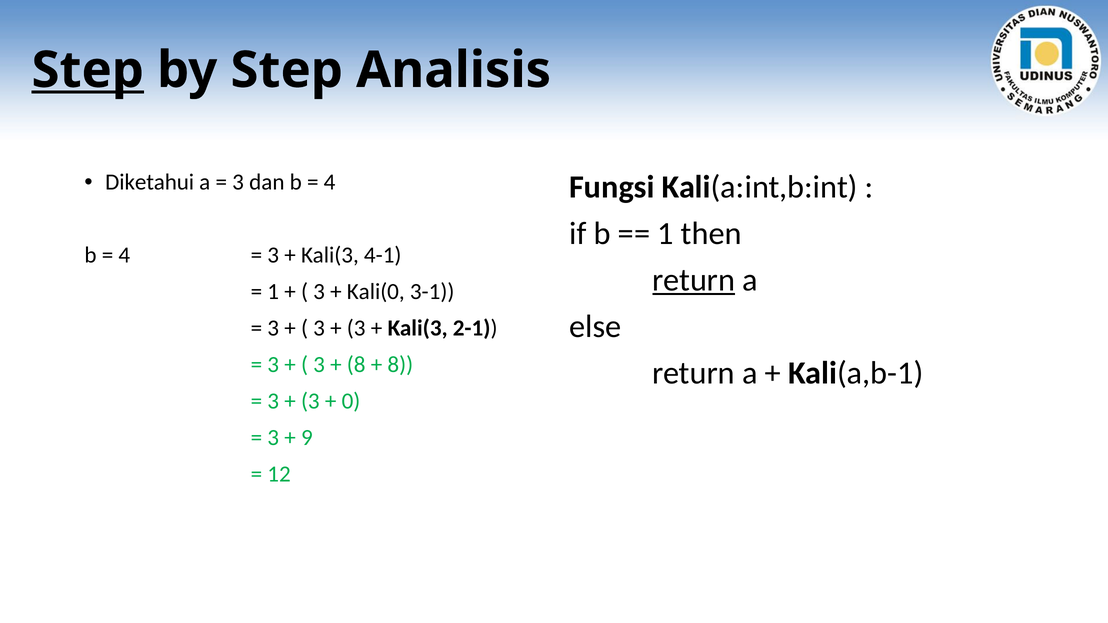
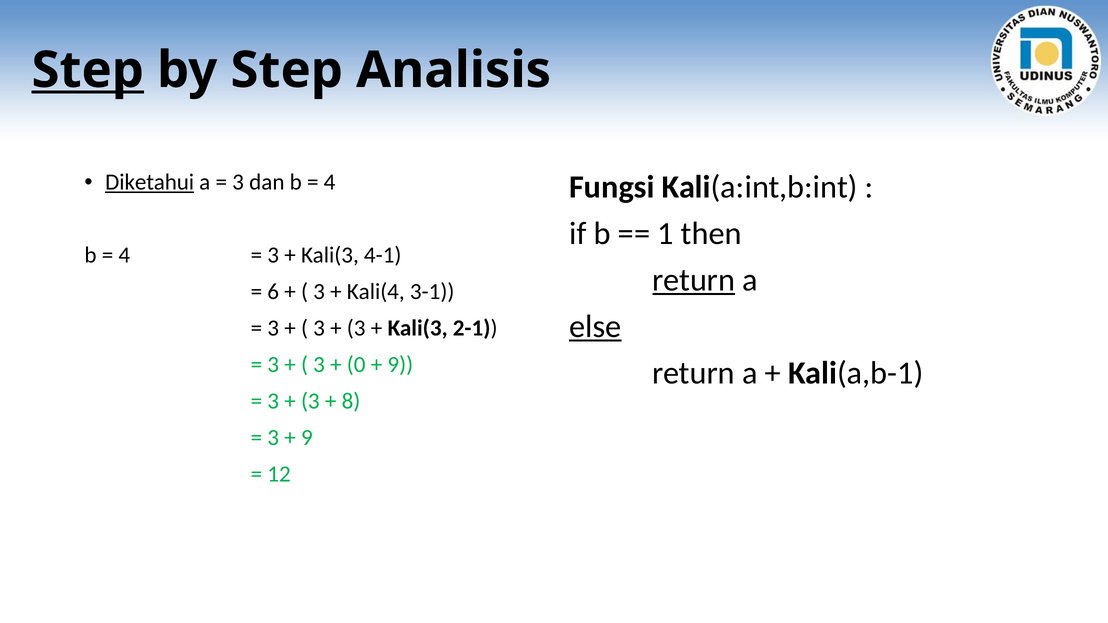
Diketahui underline: none -> present
1 at (273, 292): 1 -> 6
Kali(0: Kali(0 -> Kali(4
else underline: none -> present
8 at (356, 365): 8 -> 0
8 at (400, 365): 8 -> 9
0: 0 -> 8
